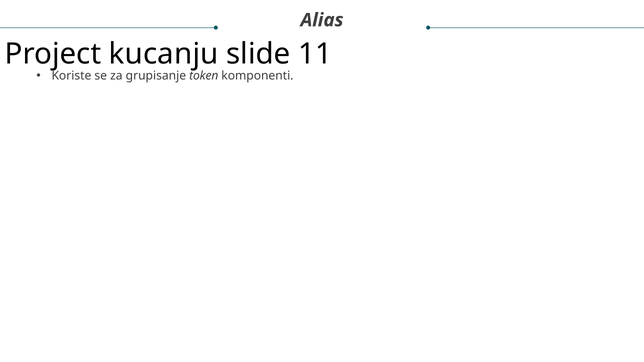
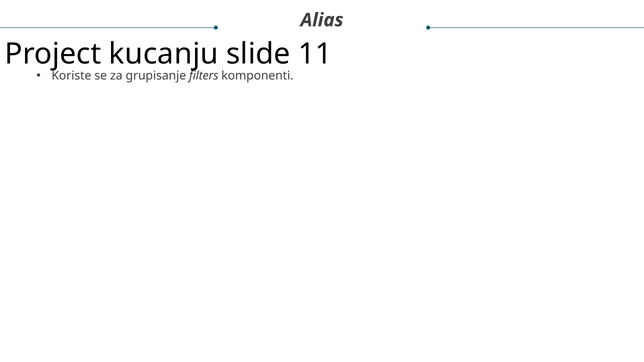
token: token -> filters
